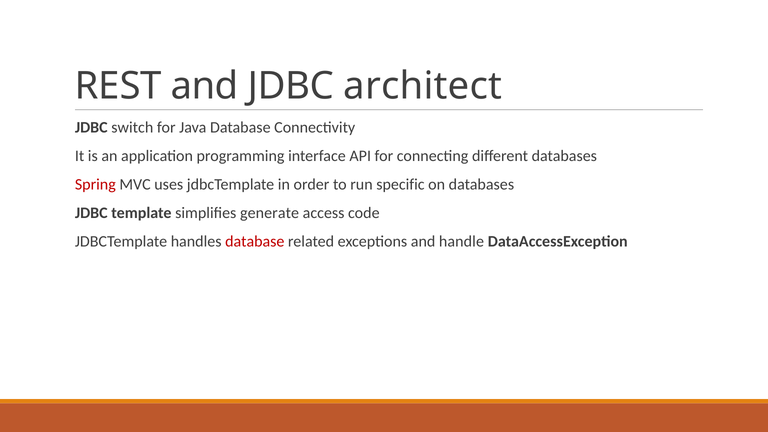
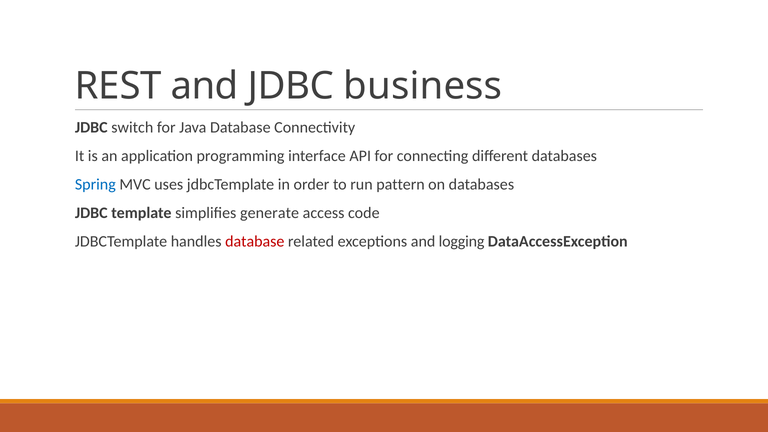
architect: architect -> business
Spring colour: red -> blue
specific: specific -> pattern
handle: handle -> logging
